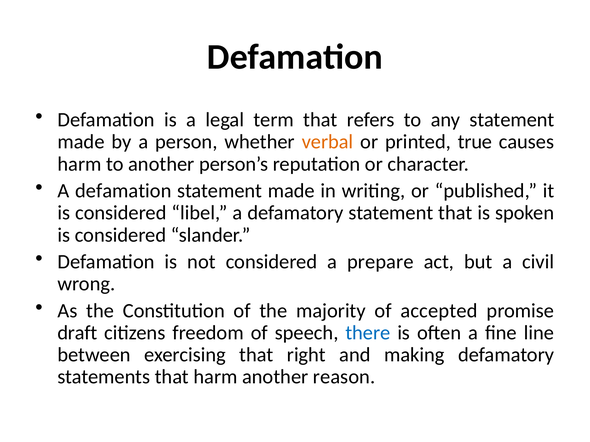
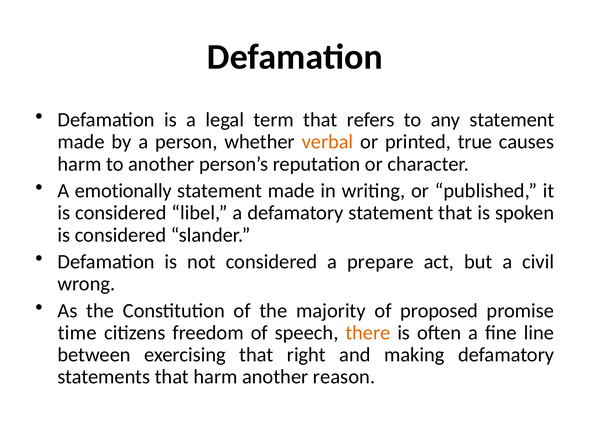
A defamation: defamation -> emotionally
accepted: accepted -> proposed
draft: draft -> time
there colour: blue -> orange
